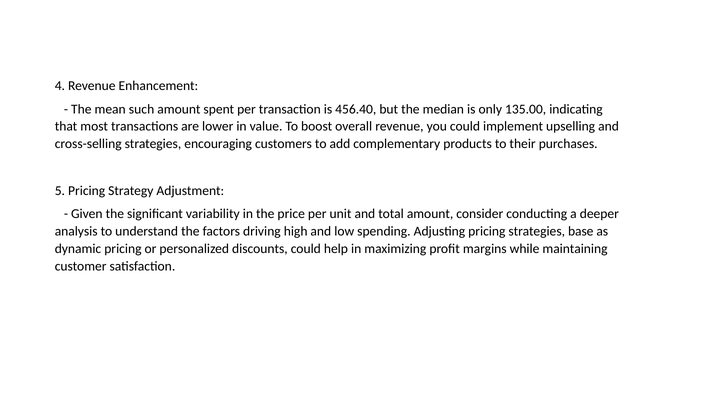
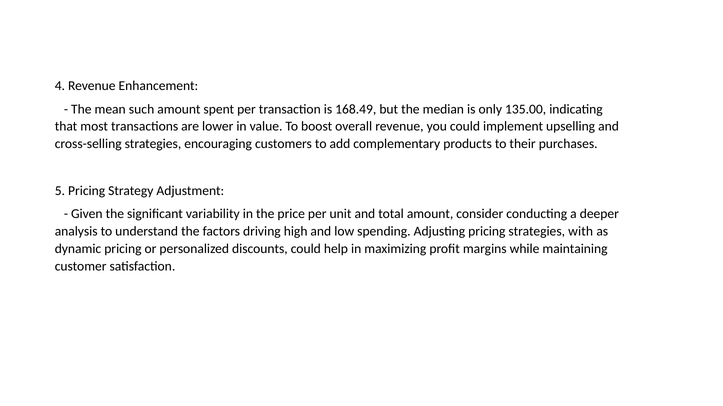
456.40: 456.40 -> 168.49
base: base -> with
